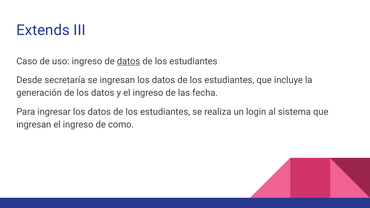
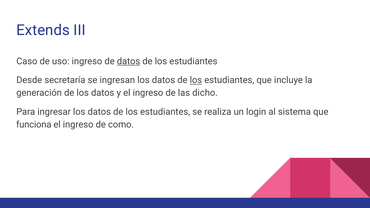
los at (196, 80) underline: none -> present
fecha: fecha -> dicho
ingresan at (34, 125): ingresan -> funciona
